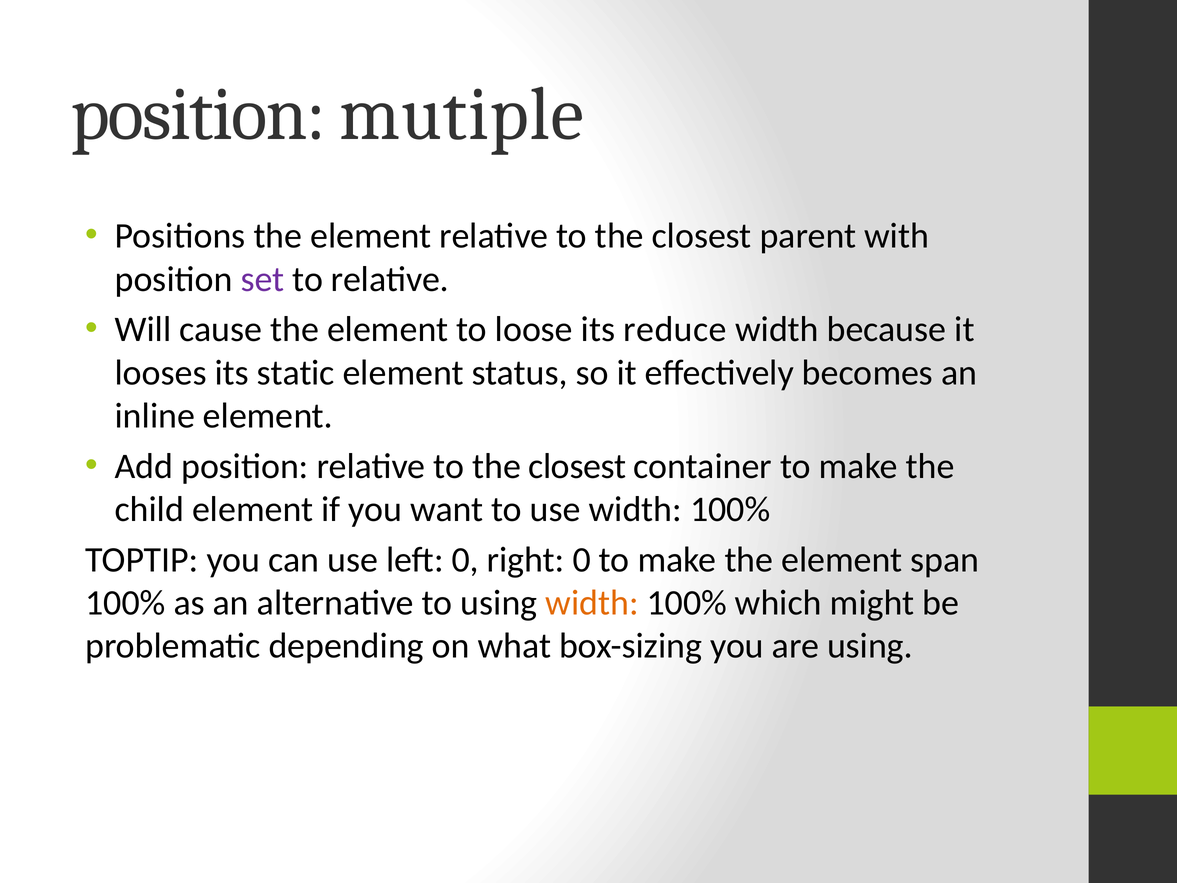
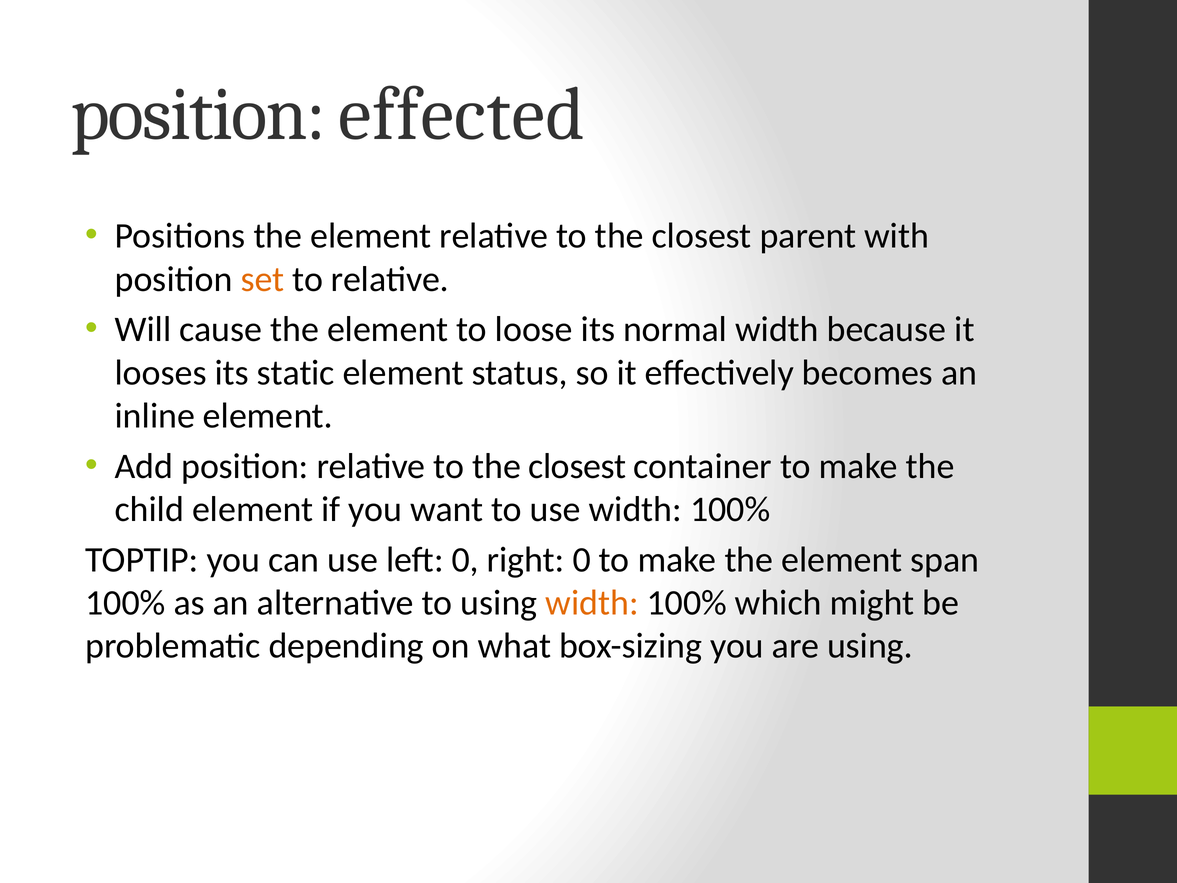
mutiple: mutiple -> effected
set colour: purple -> orange
reduce: reduce -> normal
